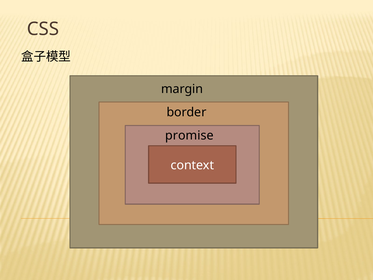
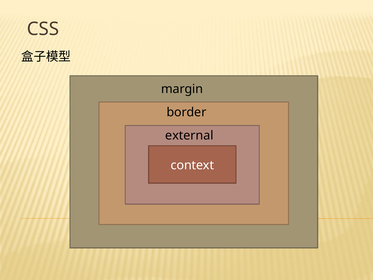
promise: promise -> external
